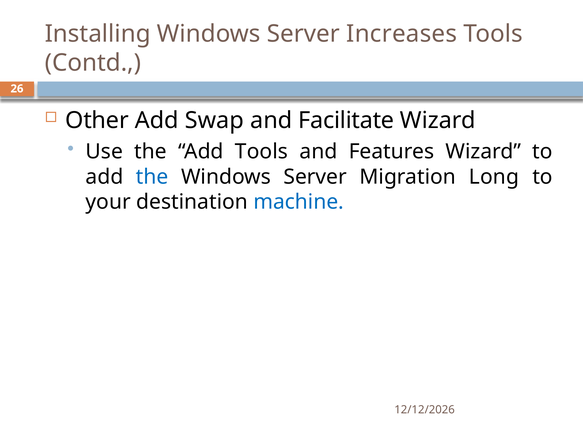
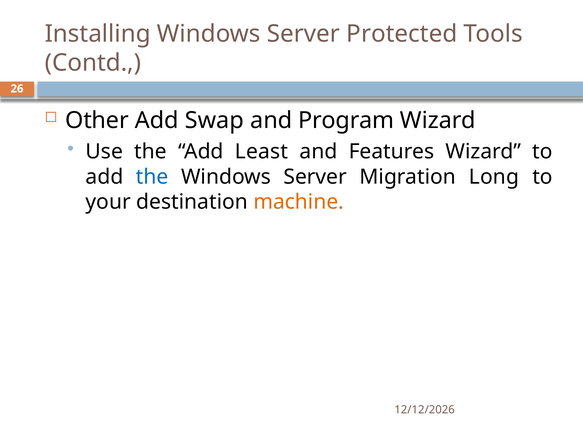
Increases: Increases -> Protected
Facilitate: Facilitate -> Program
Add Tools: Tools -> Least
machine colour: blue -> orange
